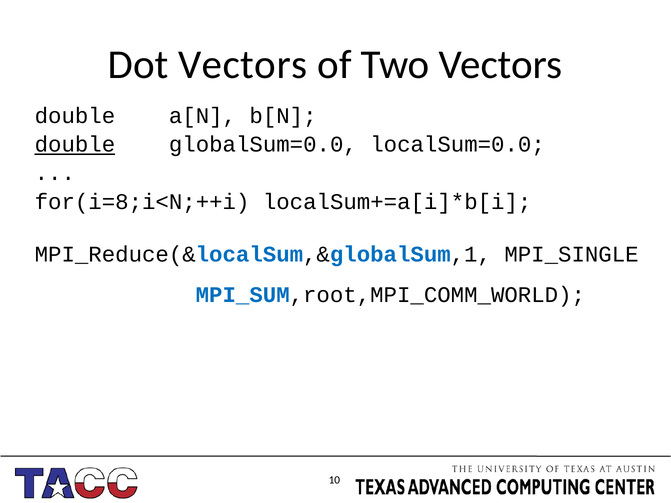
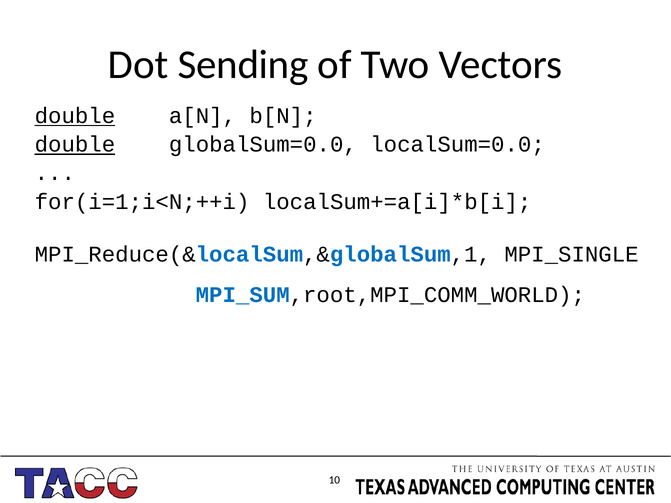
Dot Vectors: Vectors -> Sending
double at (75, 116) underline: none -> present
for(i=8;i<N;++i: for(i=8;i<N;++i -> for(i=1;i<N;++i
